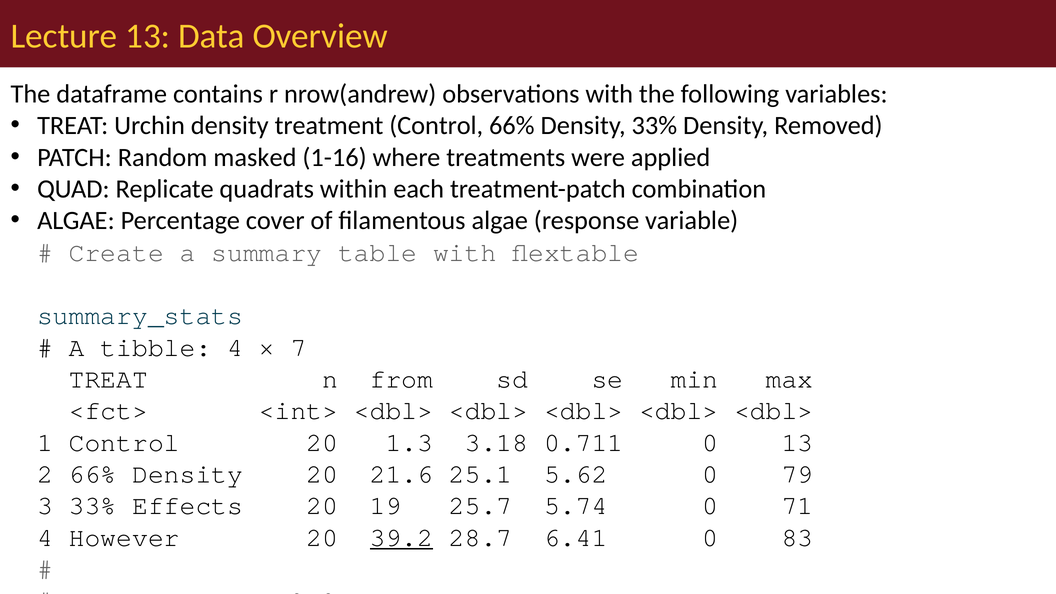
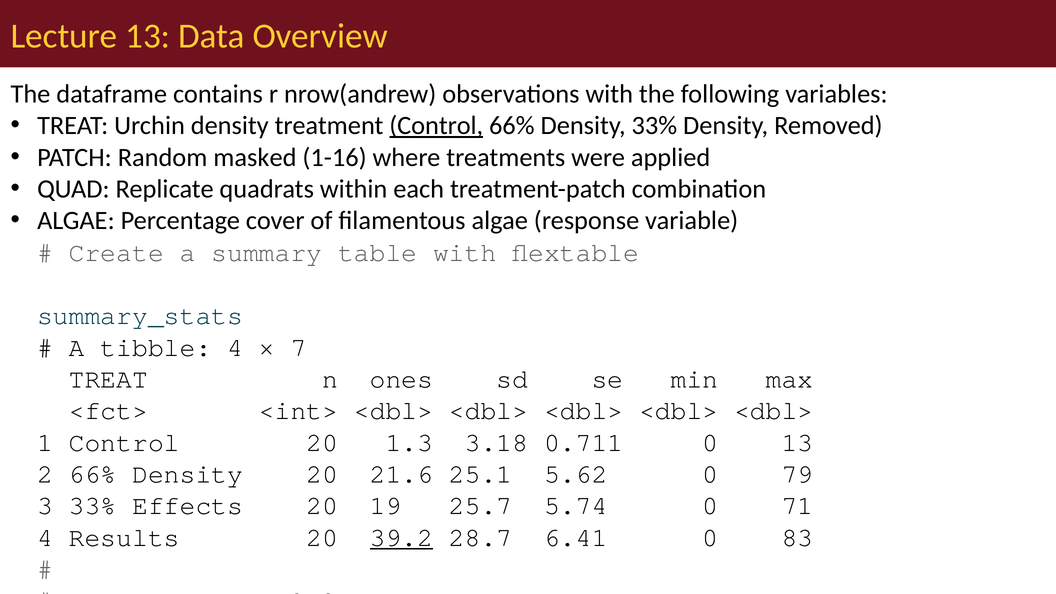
Control at (436, 126) underline: none -> present
from: from -> ones
However: However -> Results
